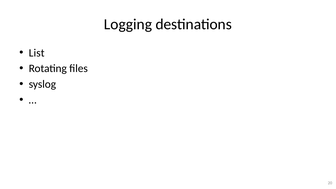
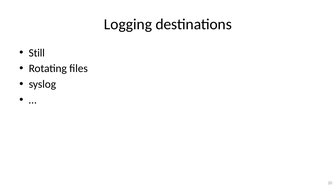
List: List -> Still
